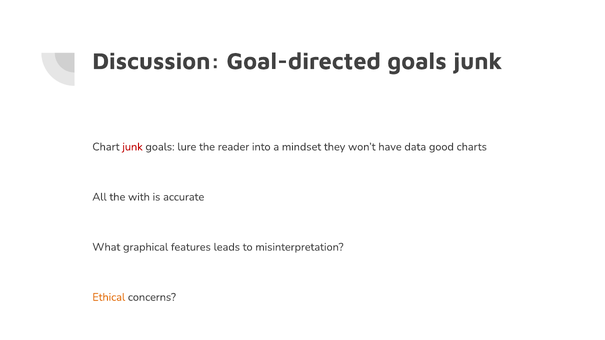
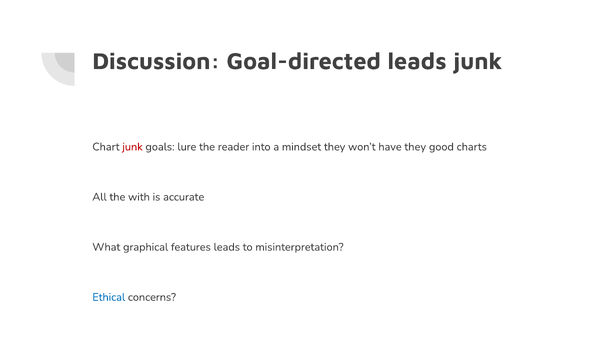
Goal-directed goals: goals -> leads
have data: data -> they
Ethical colour: orange -> blue
